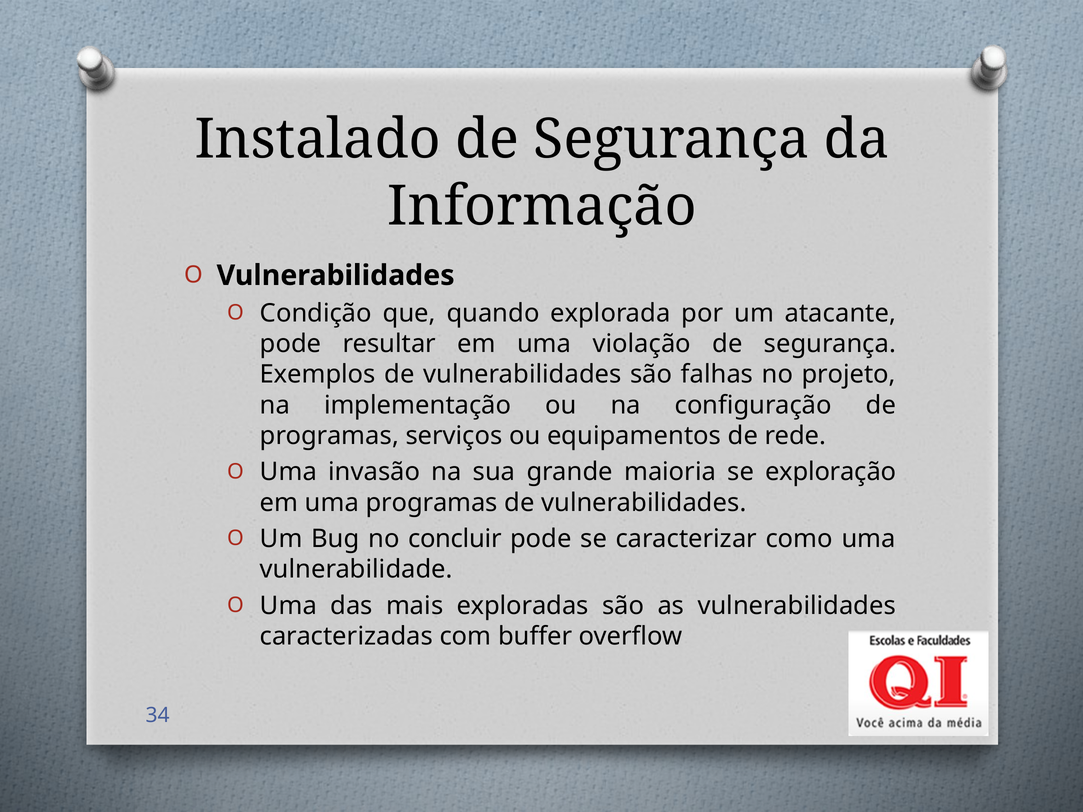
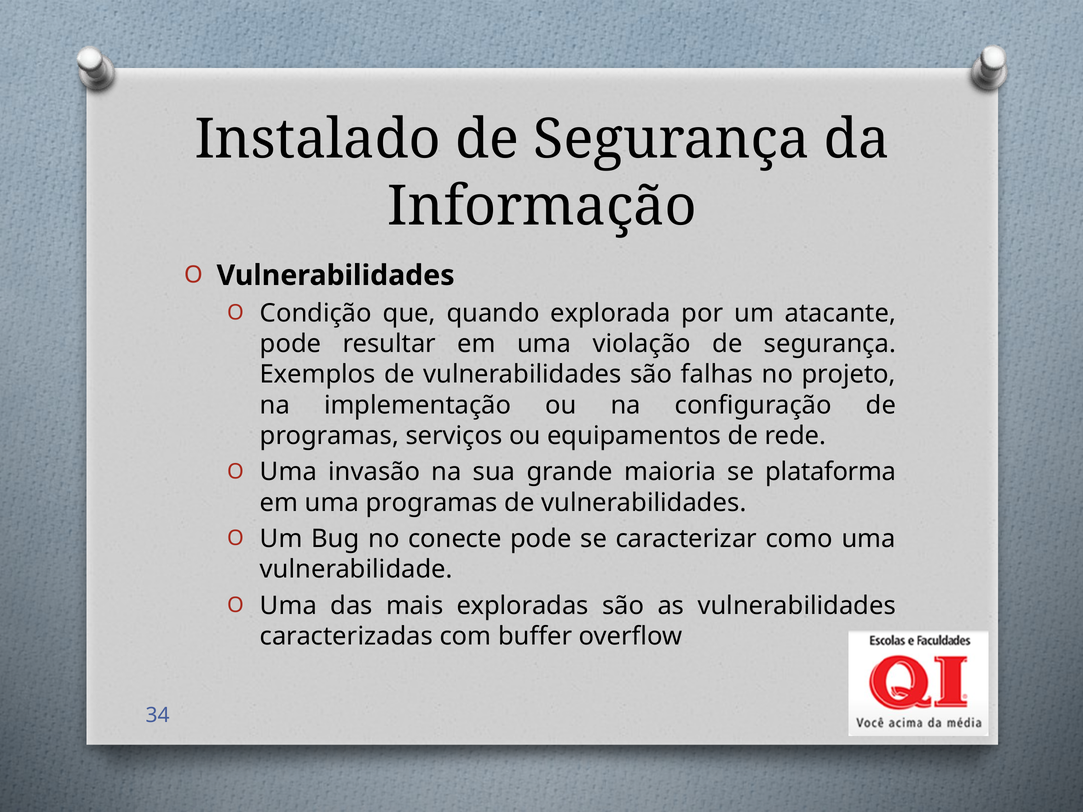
exploração: exploração -> plataforma
concluir: concluir -> conecte
